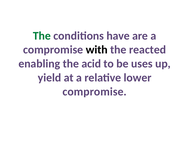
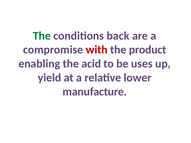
have: have -> back
with colour: black -> red
reacted: reacted -> product
compromise at (95, 92): compromise -> manufacture
